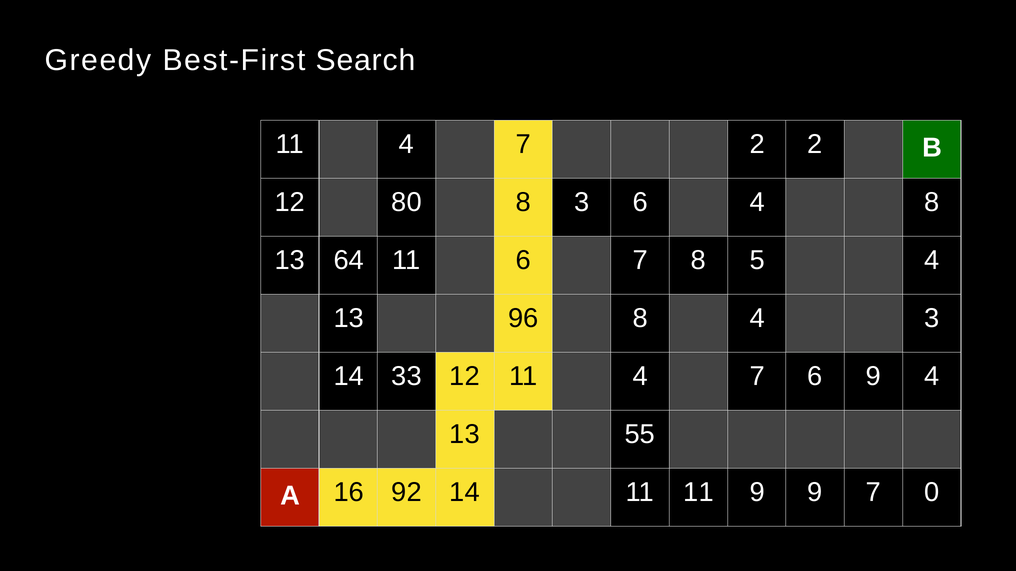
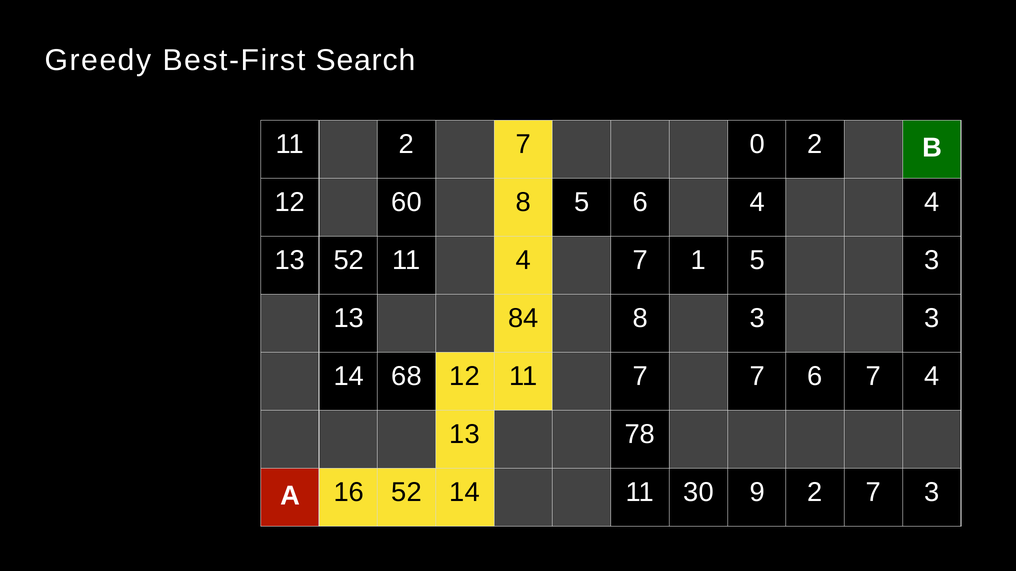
4 at (407, 144): 4 -> 2
7 2: 2 -> 0
80: 80 -> 60
8 3: 3 -> 5
4 8: 8 -> 4
13 64: 64 -> 52
11 6: 6 -> 4
7 8: 8 -> 1
5 4: 4 -> 3
96: 96 -> 84
8 4: 4 -> 3
33: 33 -> 68
12 11 4: 4 -> 7
6 9: 9 -> 7
55: 55 -> 78
16 92: 92 -> 52
11 11: 11 -> 30
9 9: 9 -> 2
7 0: 0 -> 3
